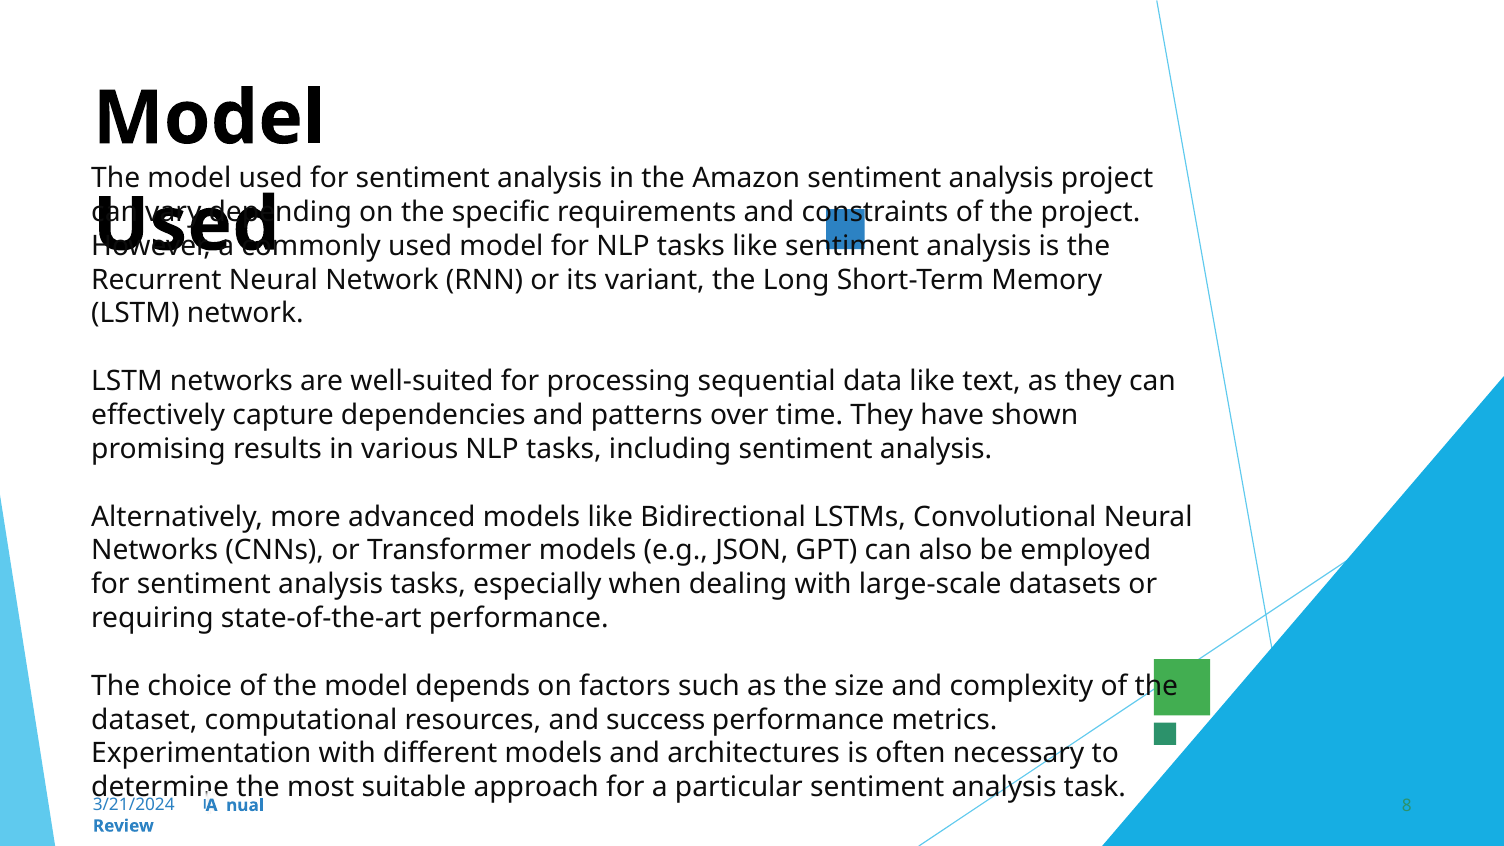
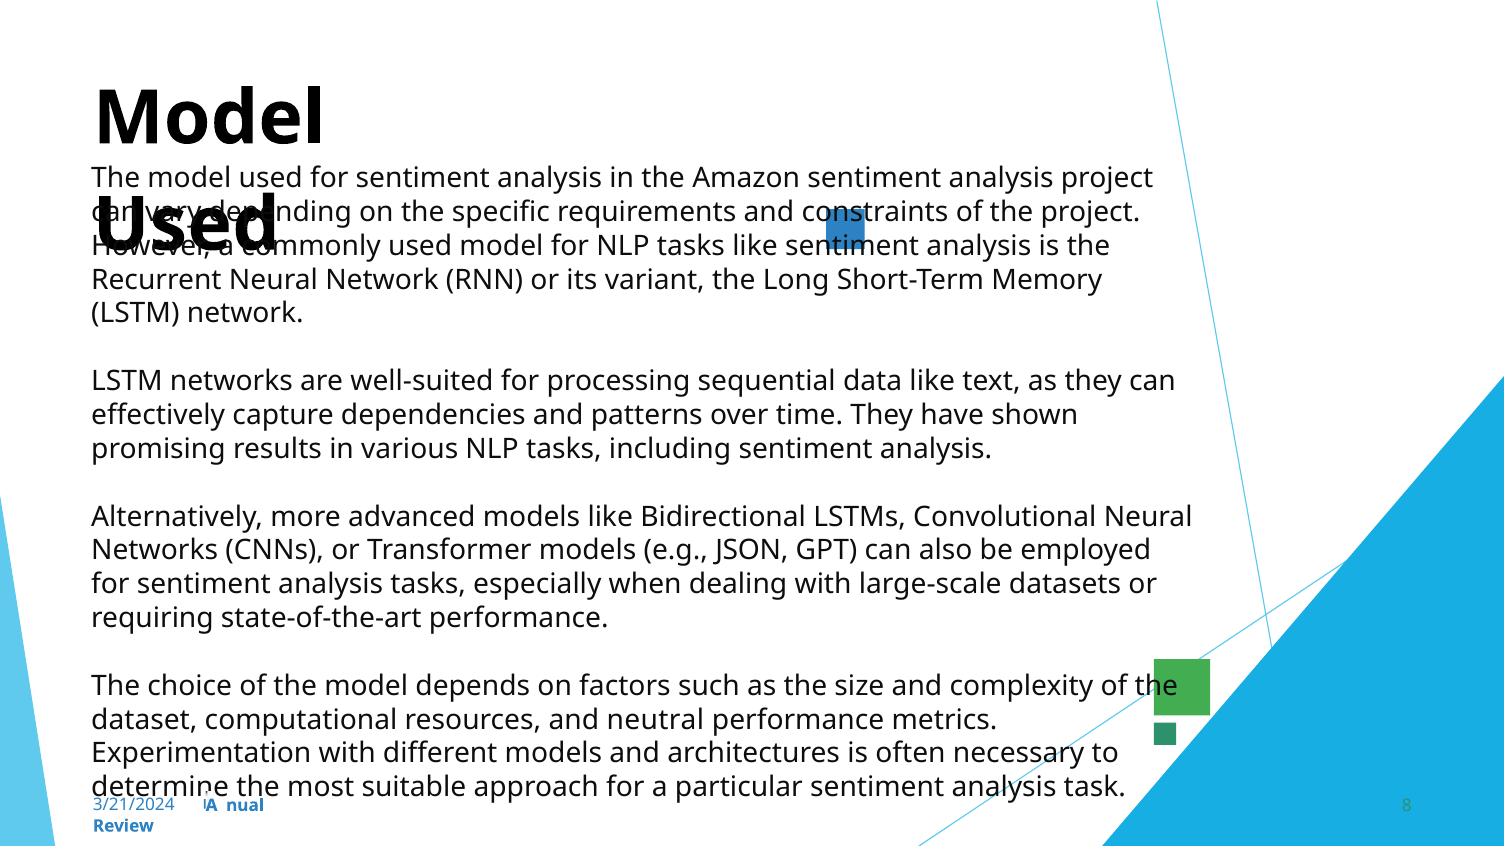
success: success -> neutral
